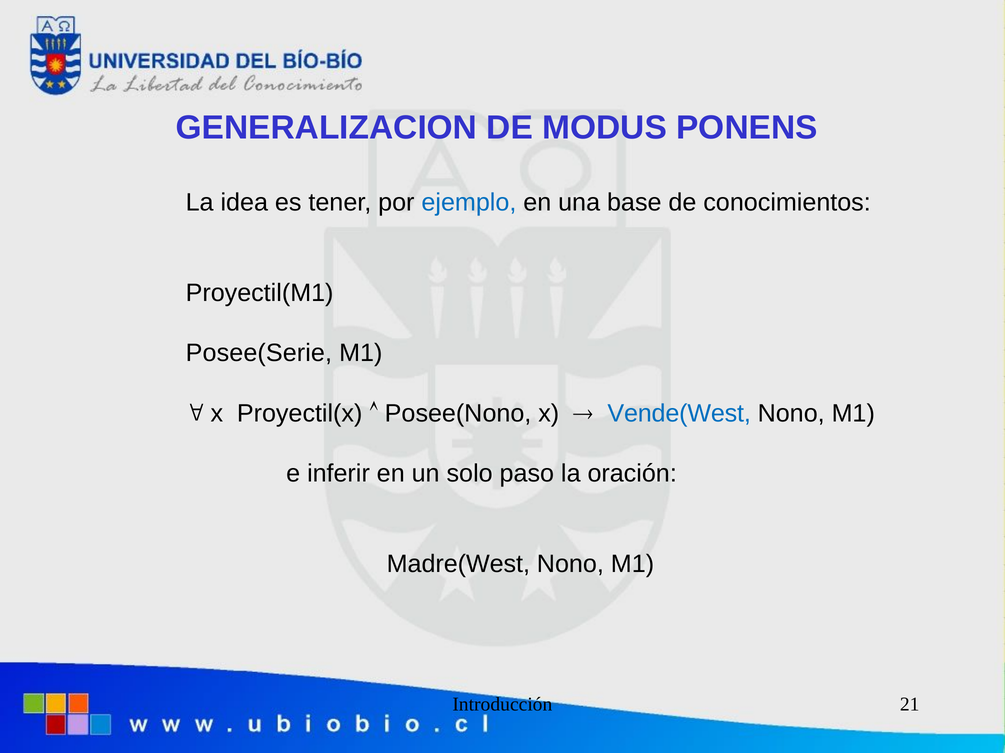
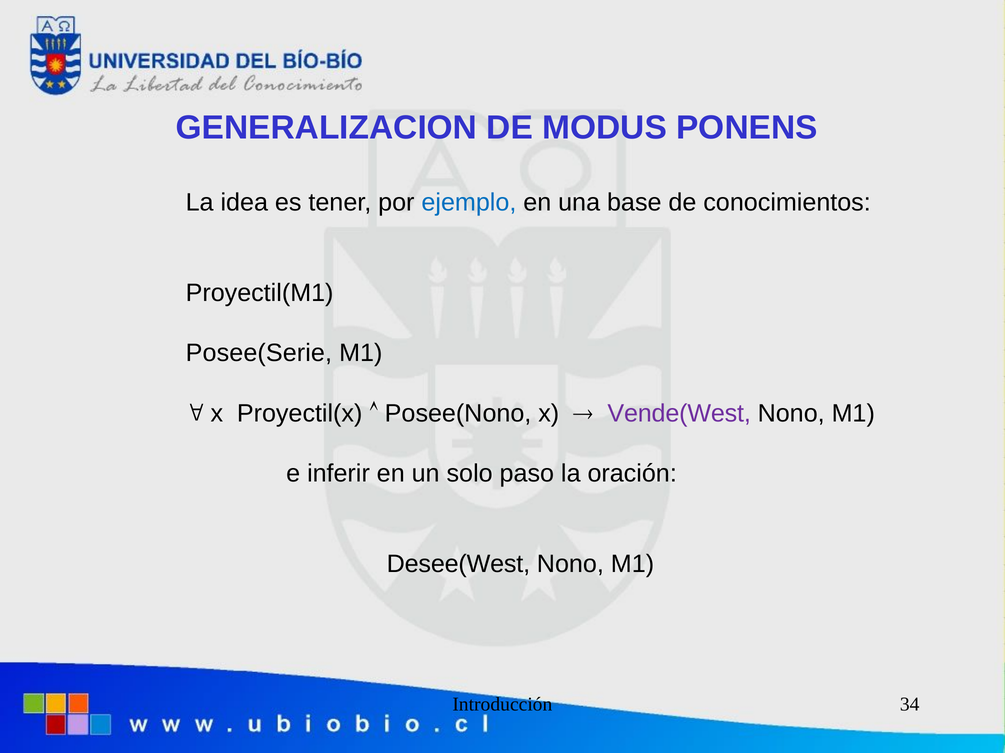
Vende(West colour: blue -> purple
Madre(West: Madre(West -> Desee(West
21: 21 -> 34
